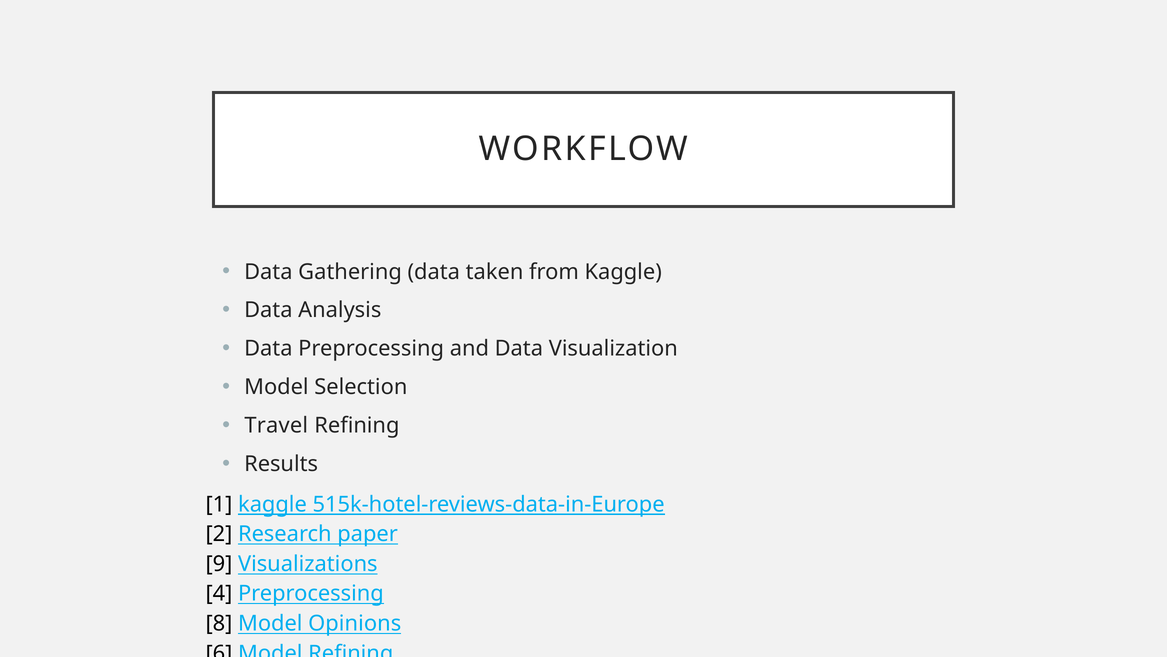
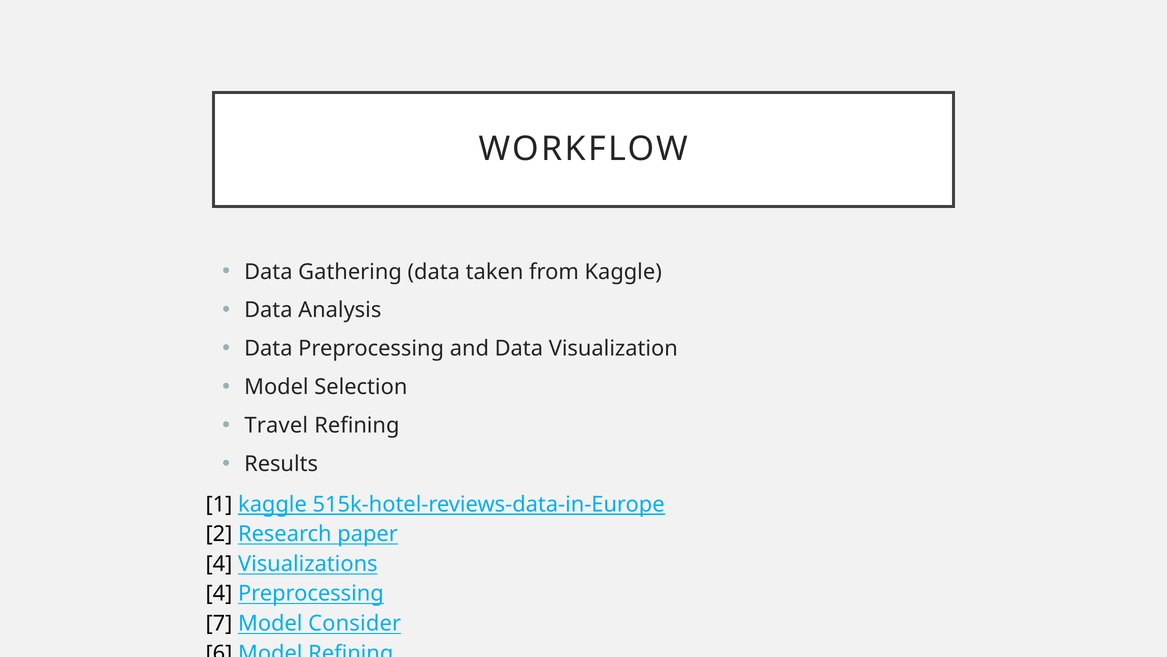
9 at (219, 563): 9 -> 4
8: 8 -> 7
Opinions: Opinions -> Consider
